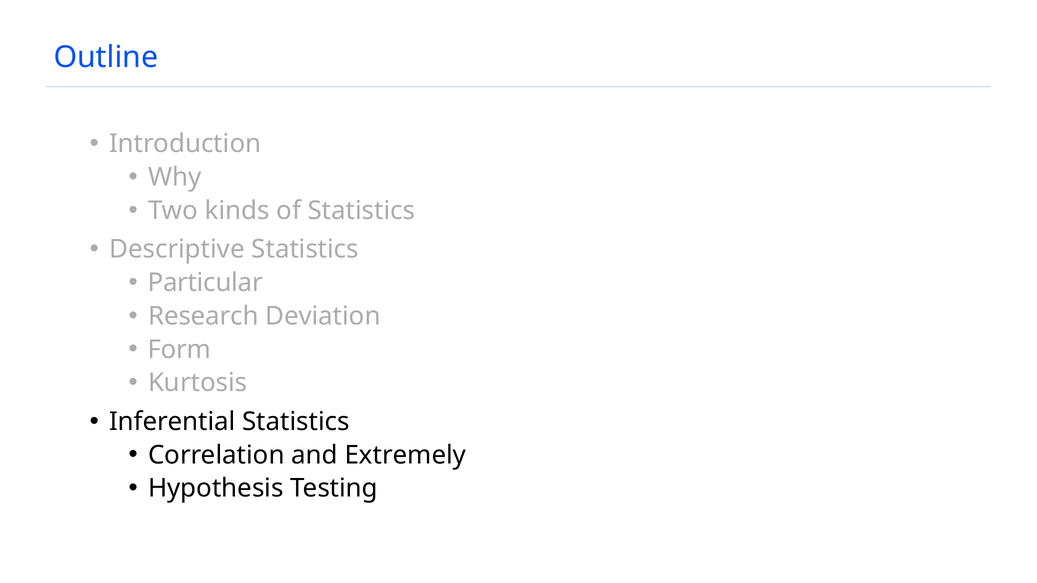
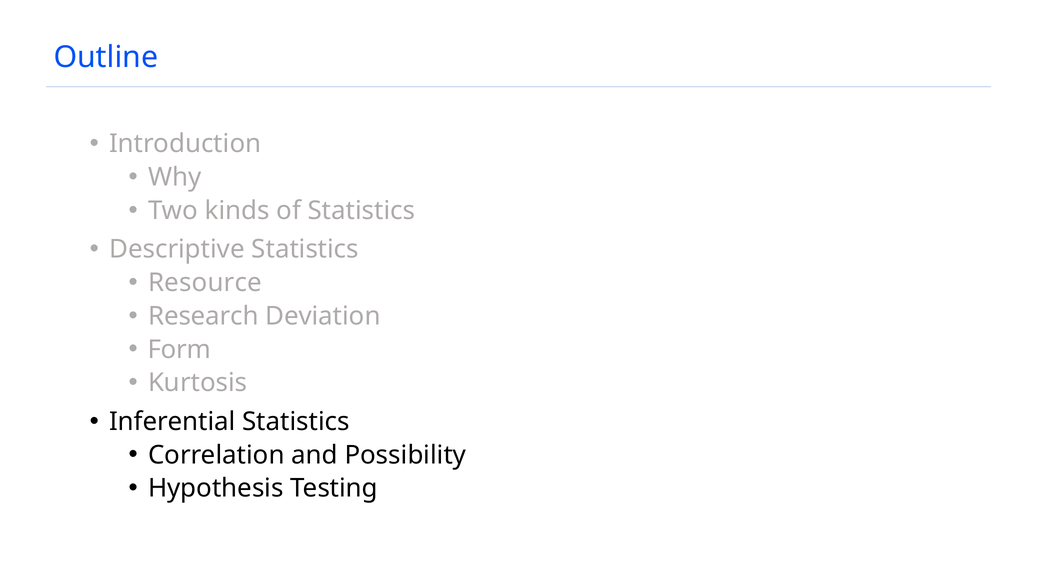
Particular: Particular -> Resource
Extremely: Extremely -> Possibility
